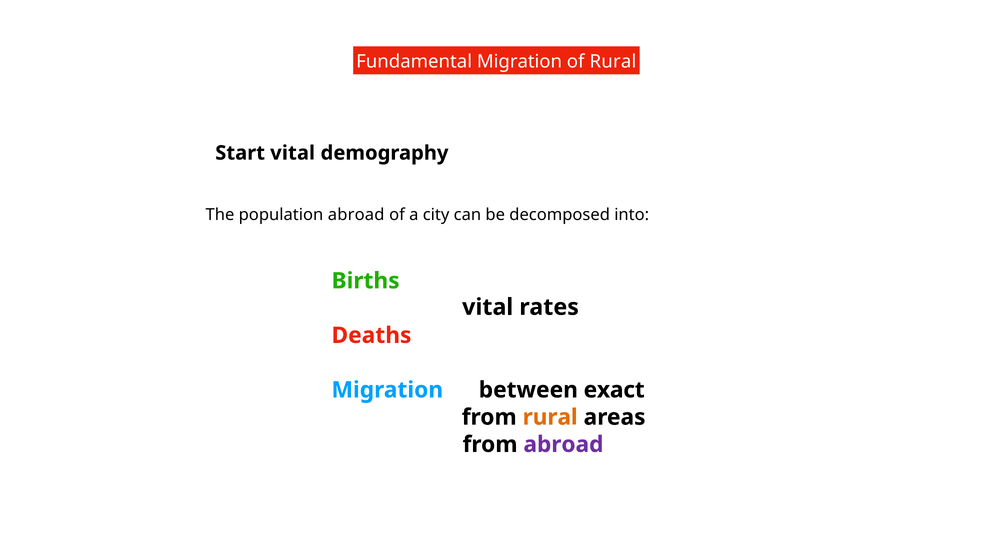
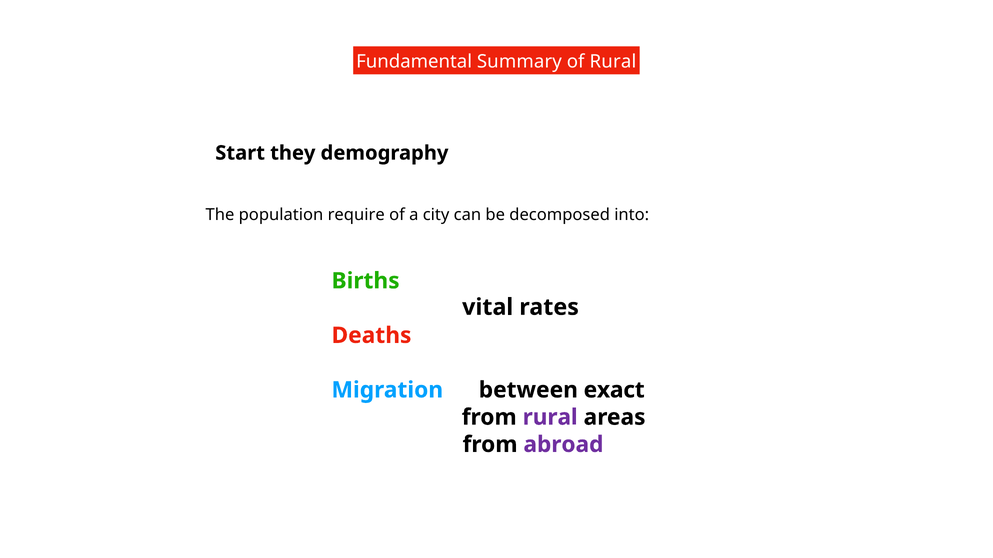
Fundamental Migration: Migration -> Summary
Start vital: vital -> they
population abroad: abroad -> require
rural at (550, 418) colour: orange -> purple
